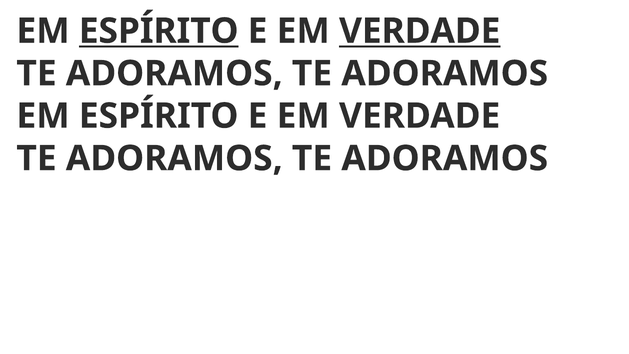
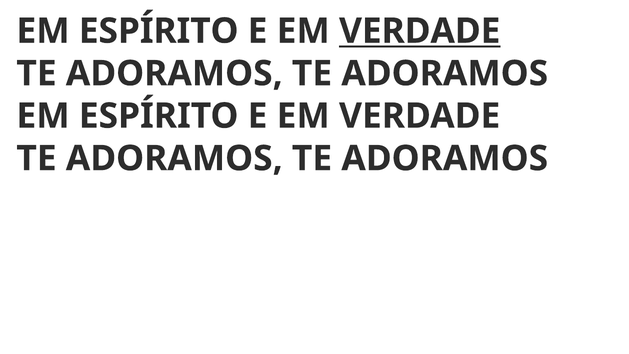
ESPÍRITO at (159, 31) underline: present -> none
